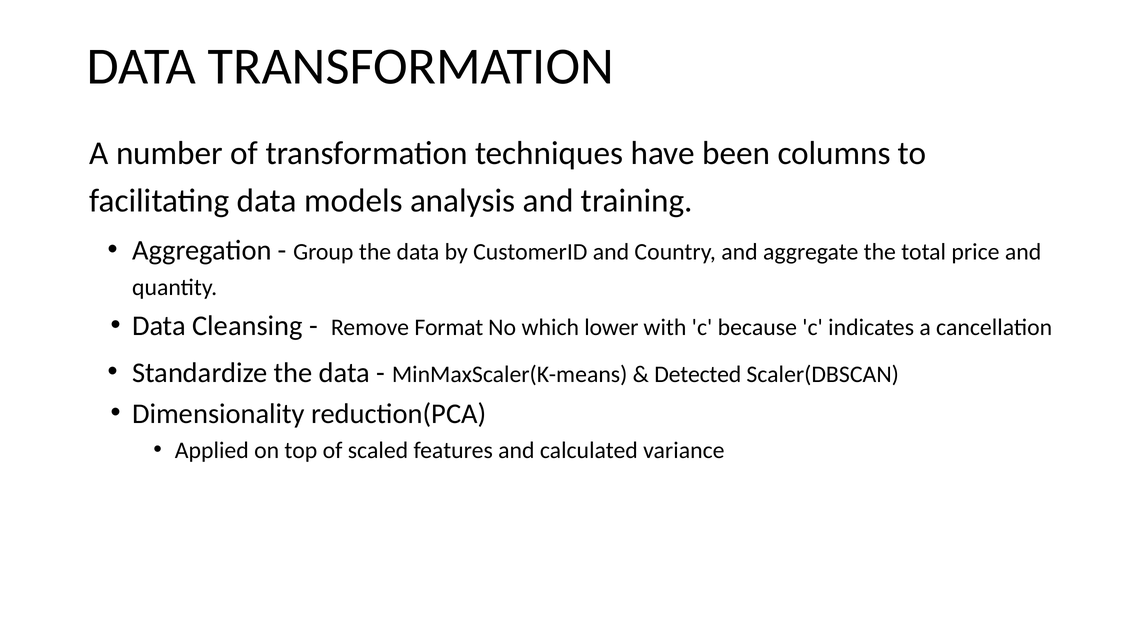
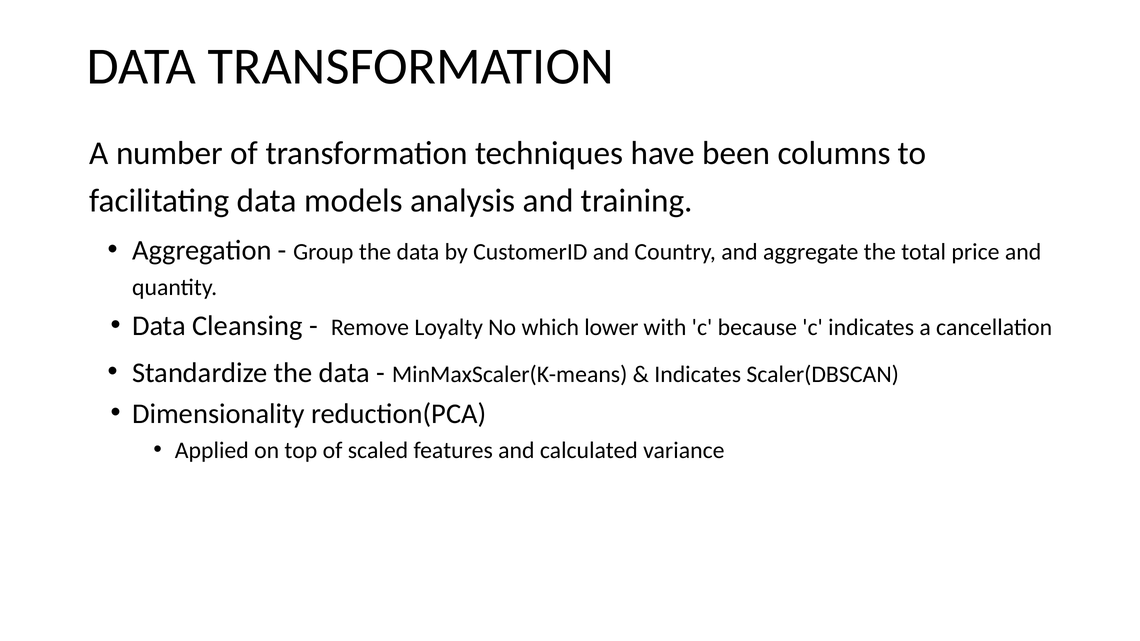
Format: Format -> Loyalty
Detected at (698, 374): Detected -> Indicates
